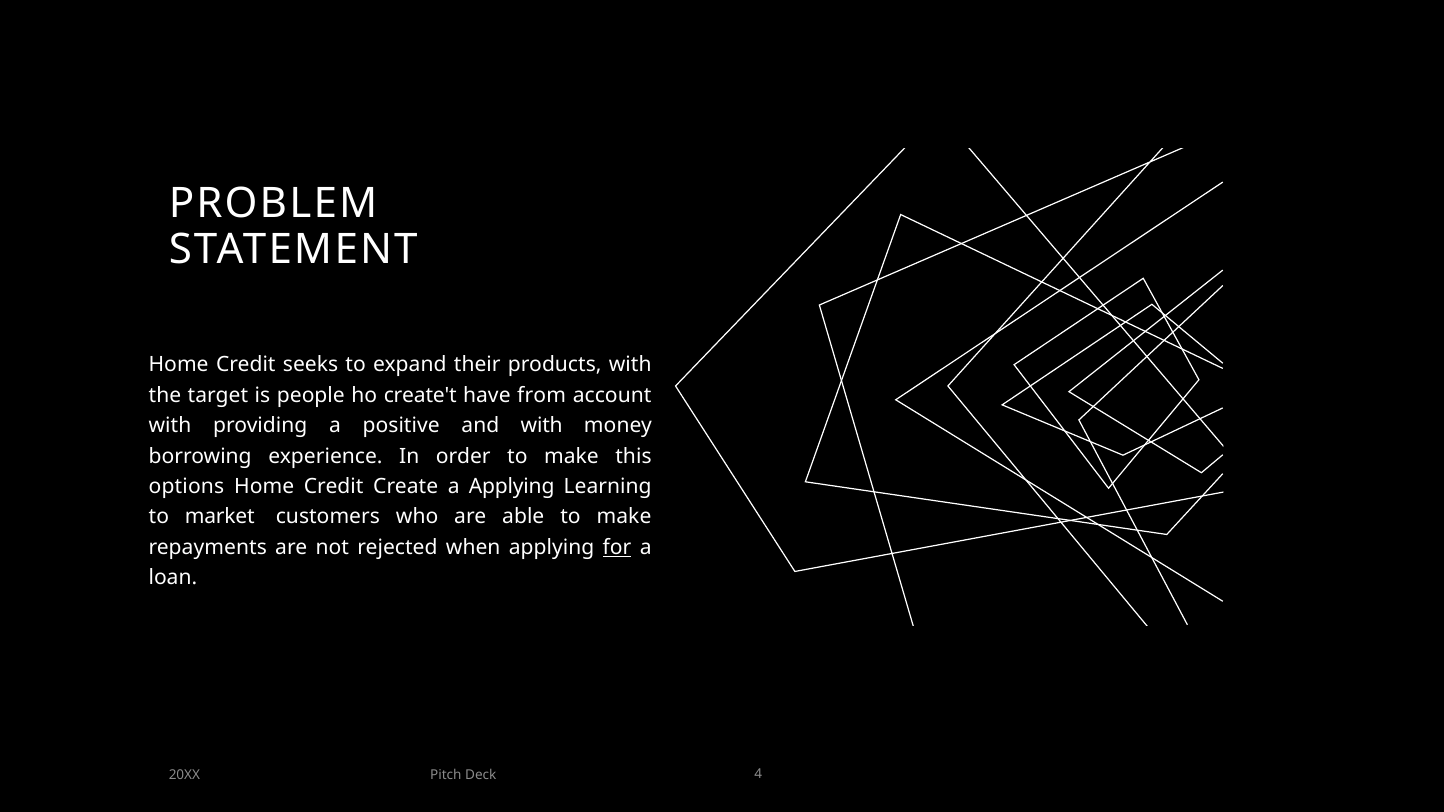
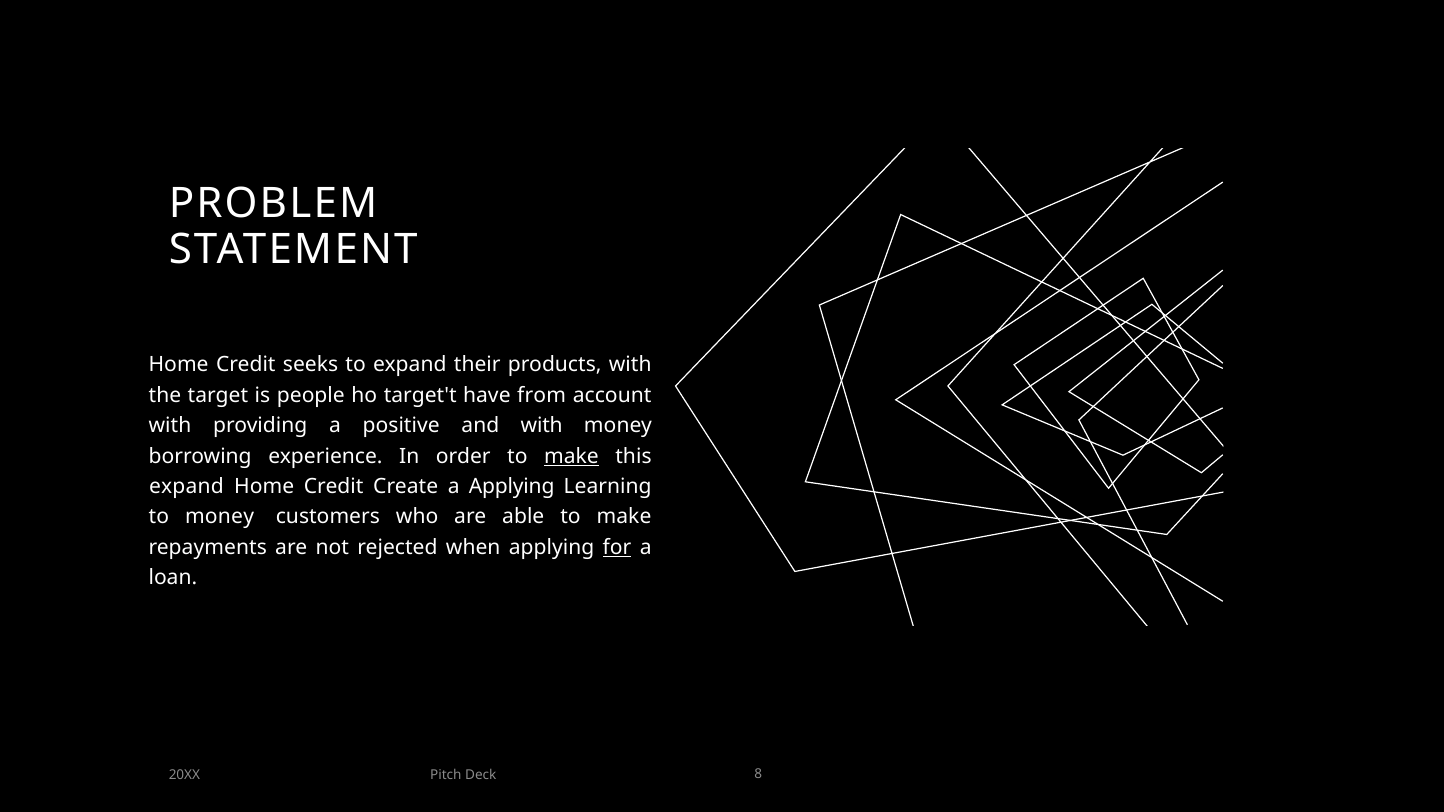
create't: create't -> target't
make at (571, 456) underline: none -> present
options at (186, 487): options -> expand
to market: market -> money
4: 4 -> 8
